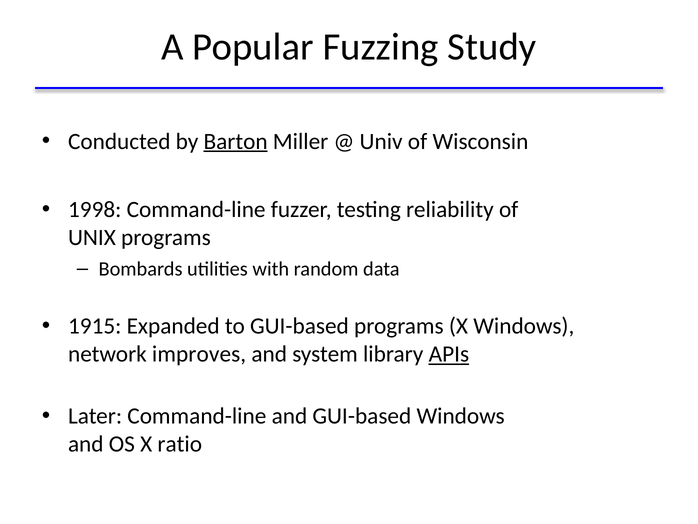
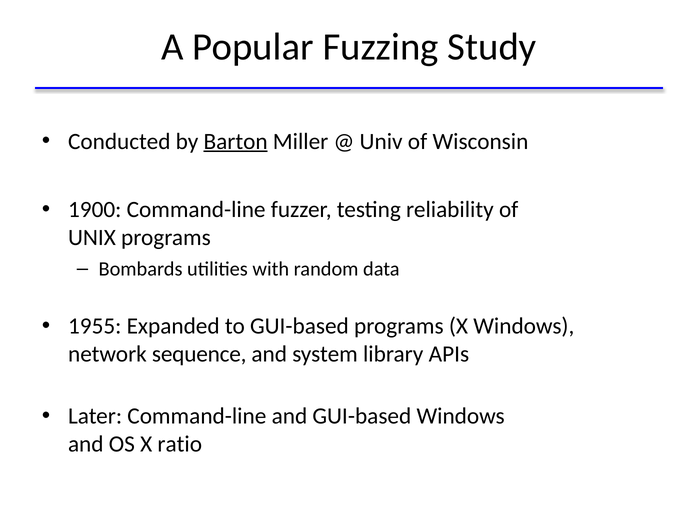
1998: 1998 -> 1900
1915: 1915 -> 1955
improves: improves -> sequence
APIs underline: present -> none
